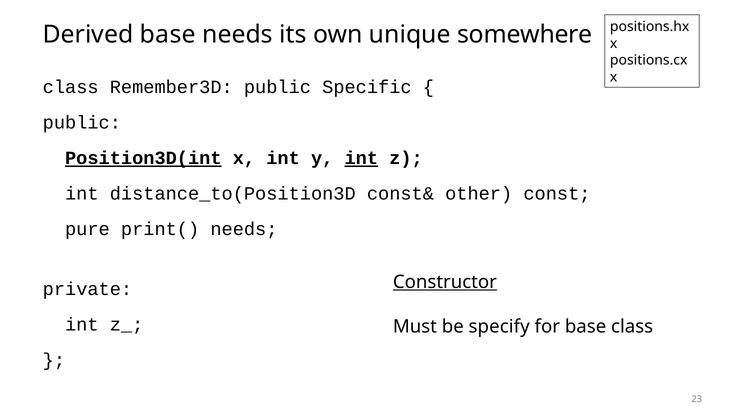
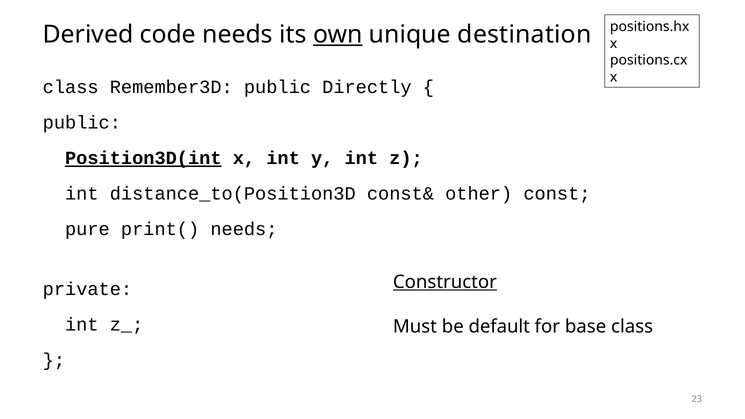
Derived base: base -> code
own underline: none -> present
somewhere: somewhere -> destination
Specific: Specific -> Directly
int at (361, 158) underline: present -> none
specify: specify -> default
